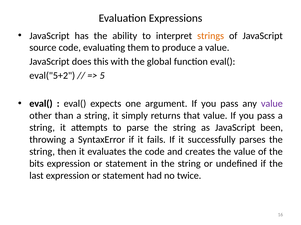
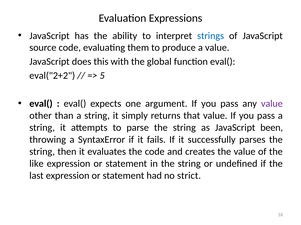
strings colour: orange -> blue
eval("5+2: eval("5+2 -> eval("2+2
bits: bits -> like
twice: twice -> strict
